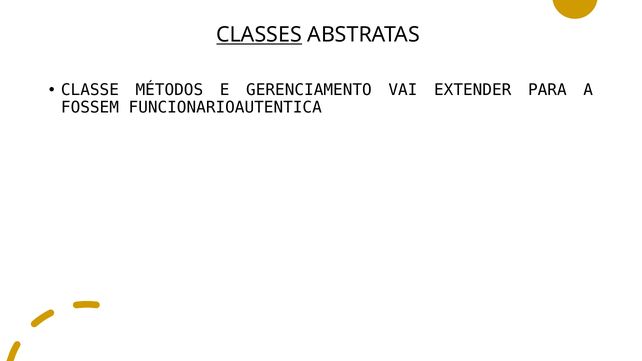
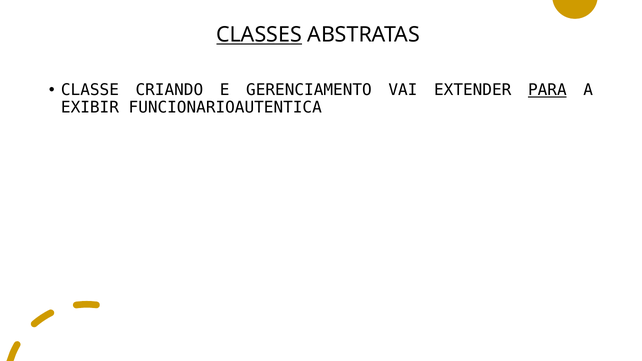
MÉTODOS: MÉTODOS -> CRIANDO
PARA underline: none -> present
FOSSEM: FOSSEM -> EXIBIR
